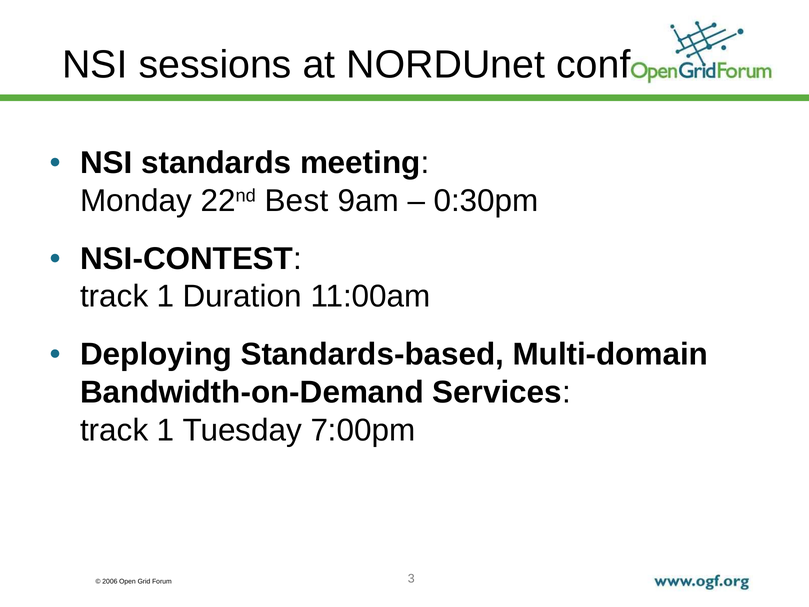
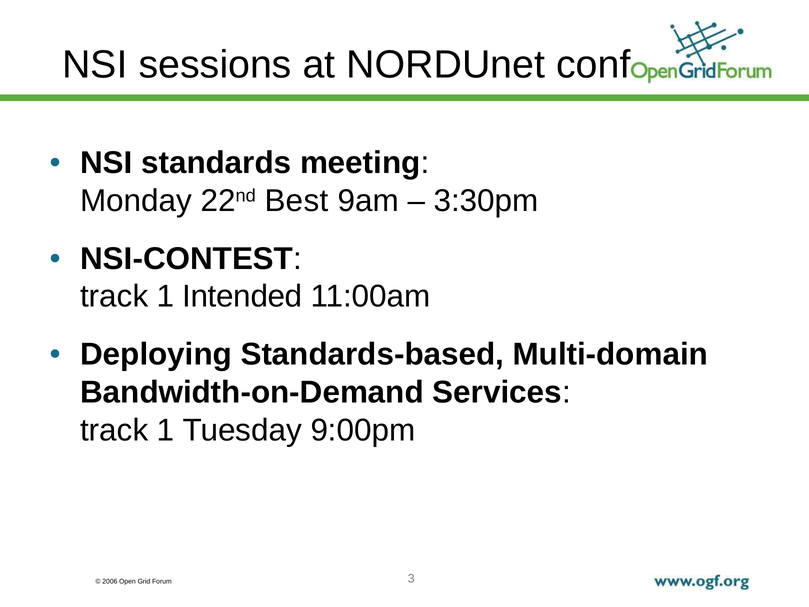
0:30pm: 0:30pm -> 3:30pm
Duration: Duration -> Intended
7:00pm: 7:00pm -> 9:00pm
